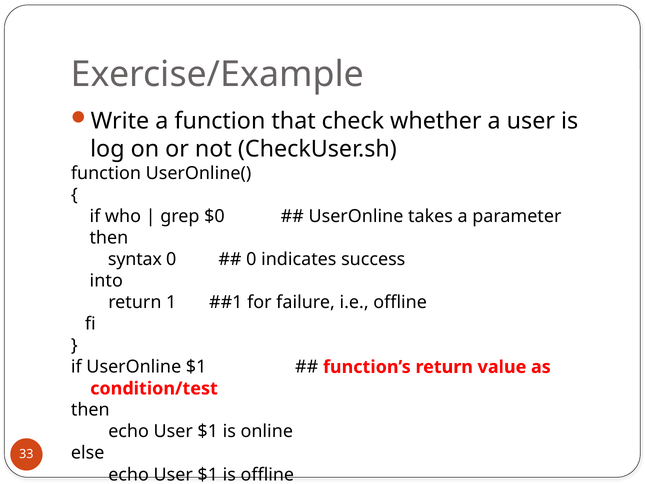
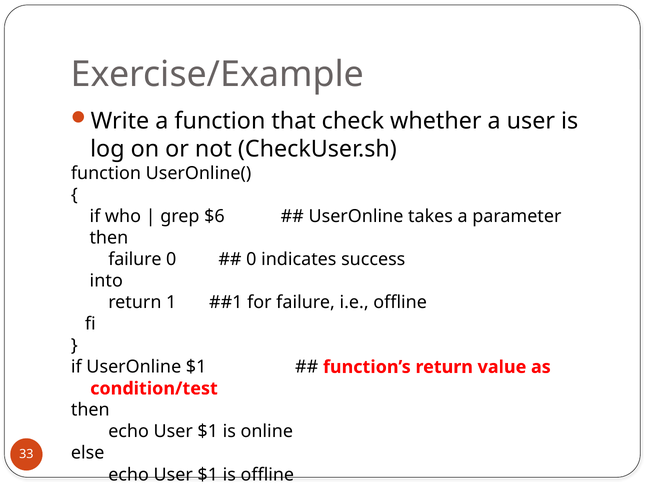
$0: $0 -> $6
syntax at (135, 259): syntax -> failure
